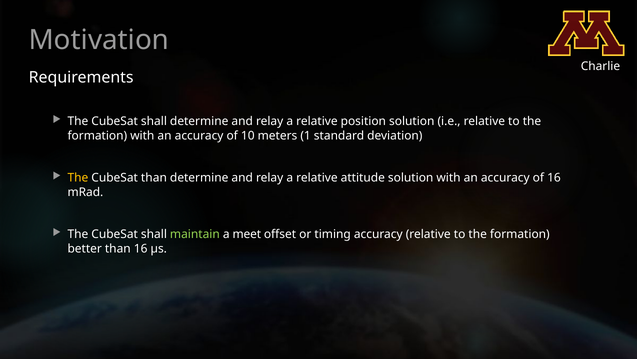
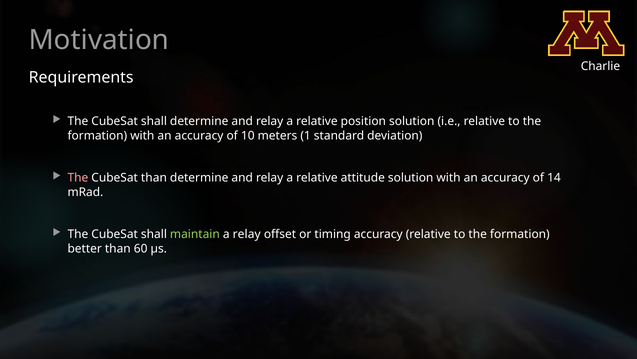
The at (78, 178) colour: yellow -> pink
of 16: 16 -> 14
a meet: meet -> relay
than 16: 16 -> 60
